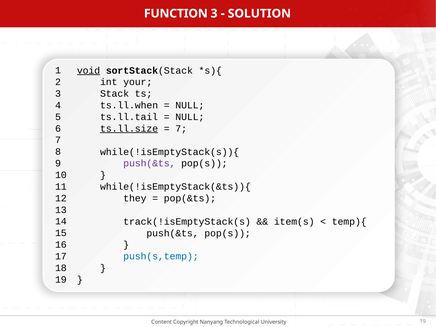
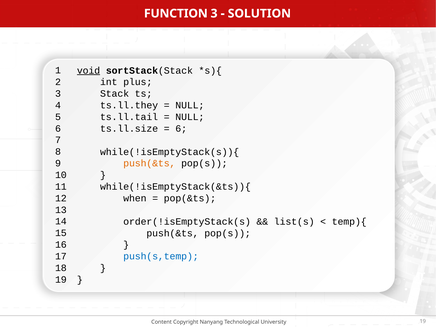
your: your -> plus
ts.ll.when: ts.ll.when -> ts.ll.they
ts.ll.size underline: present -> none
7 at (181, 129): 7 -> 6
push(&ts at (149, 163) colour: purple -> orange
they: they -> when
track(!isEmptyStack(s: track(!isEmptyStack(s -> order(!isEmptyStack(s
item(s: item(s -> list(s
